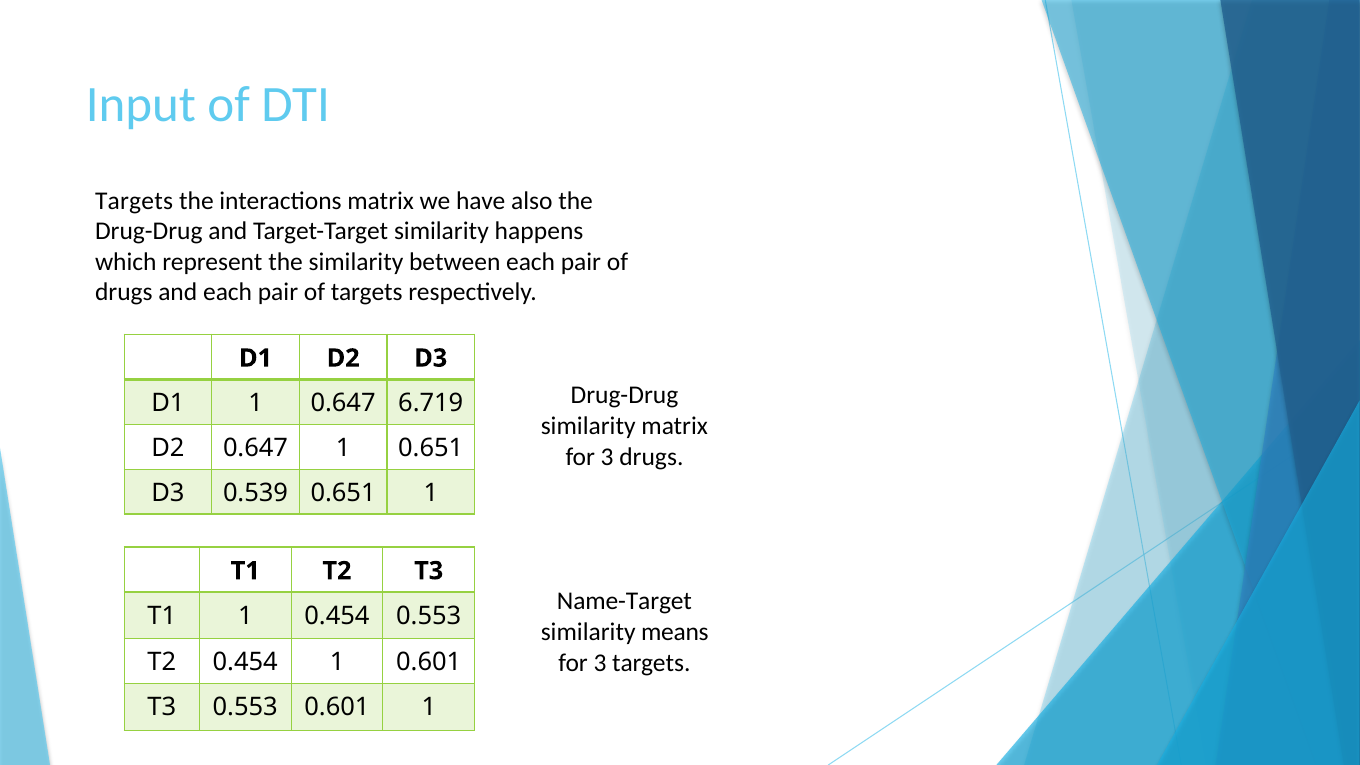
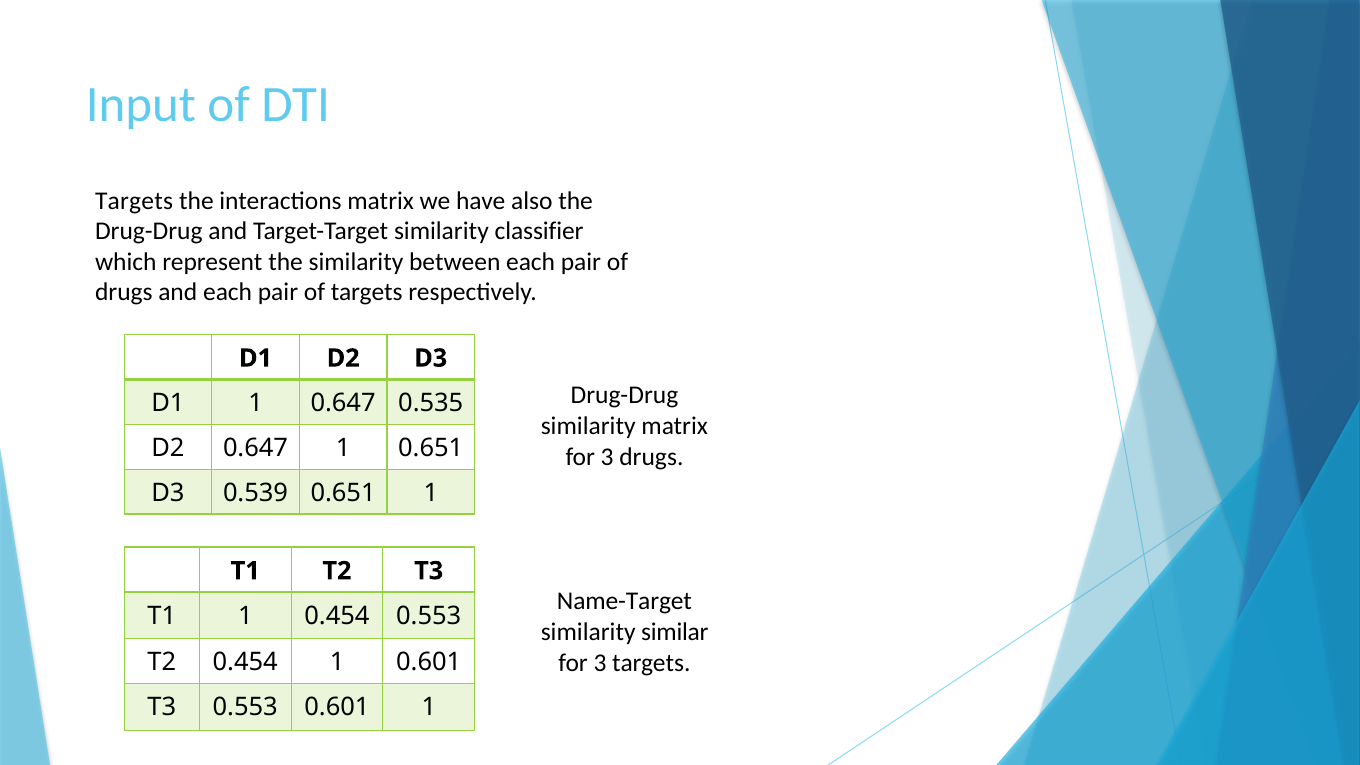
happens: happens -> classifier
6.719: 6.719 -> 0.535
means: means -> similar
